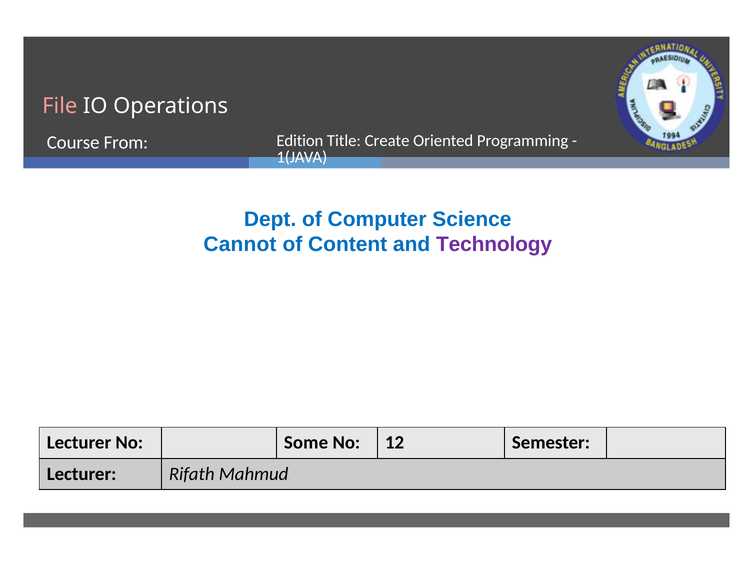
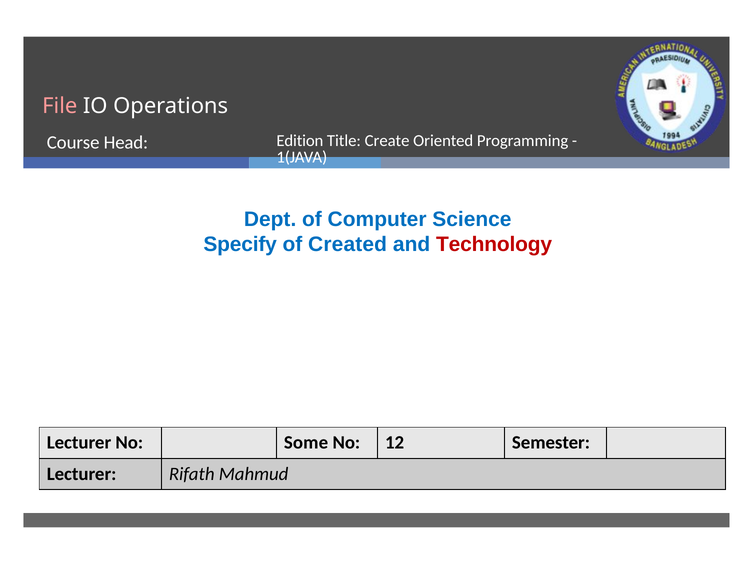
From: From -> Head
Cannot: Cannot -> Specify
Content: Content -> Created
Technology colour: purple -> red
